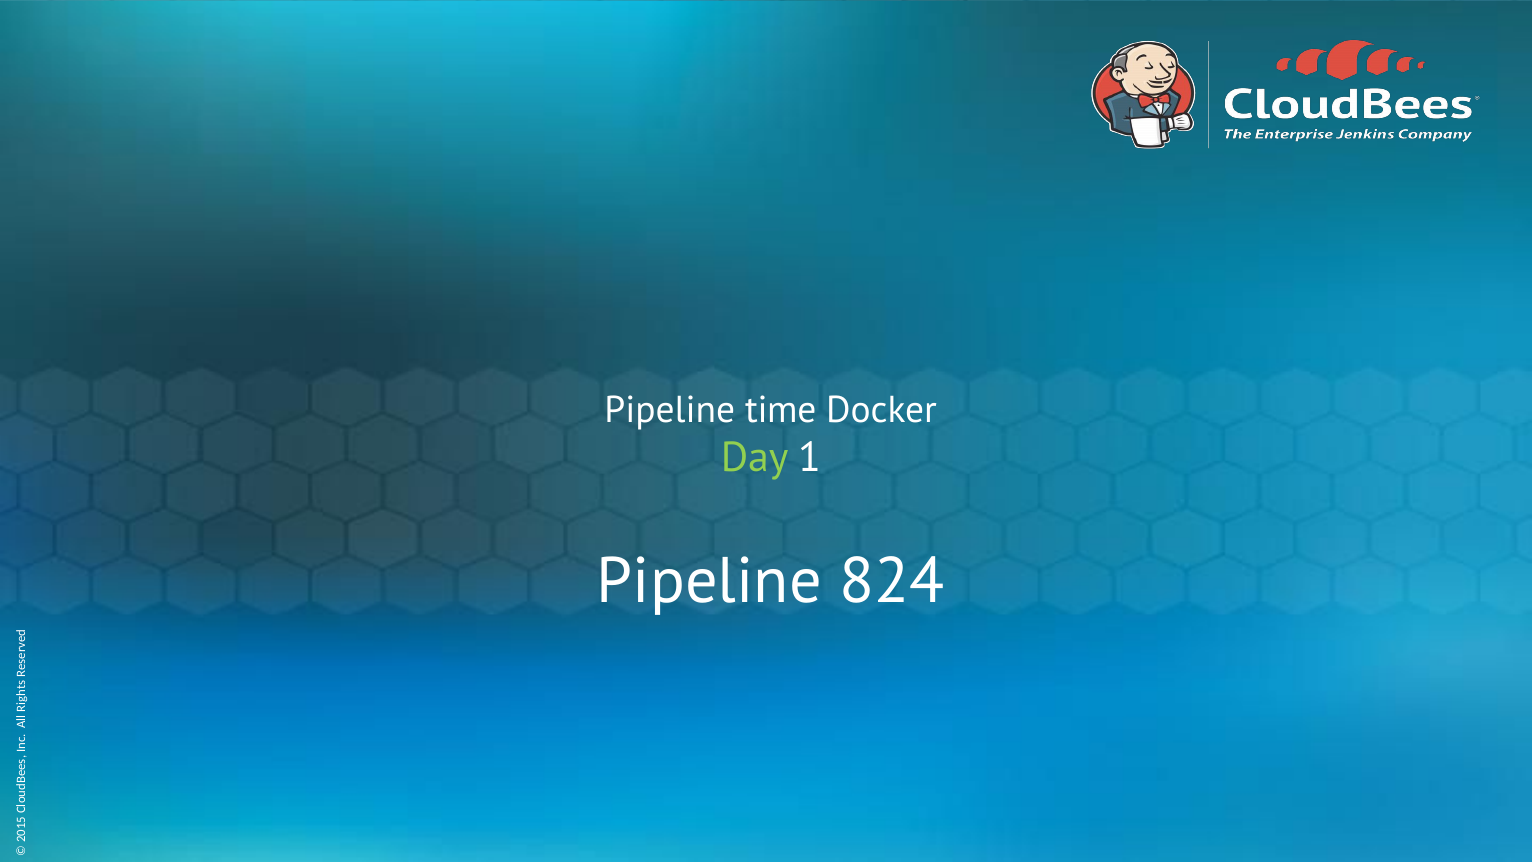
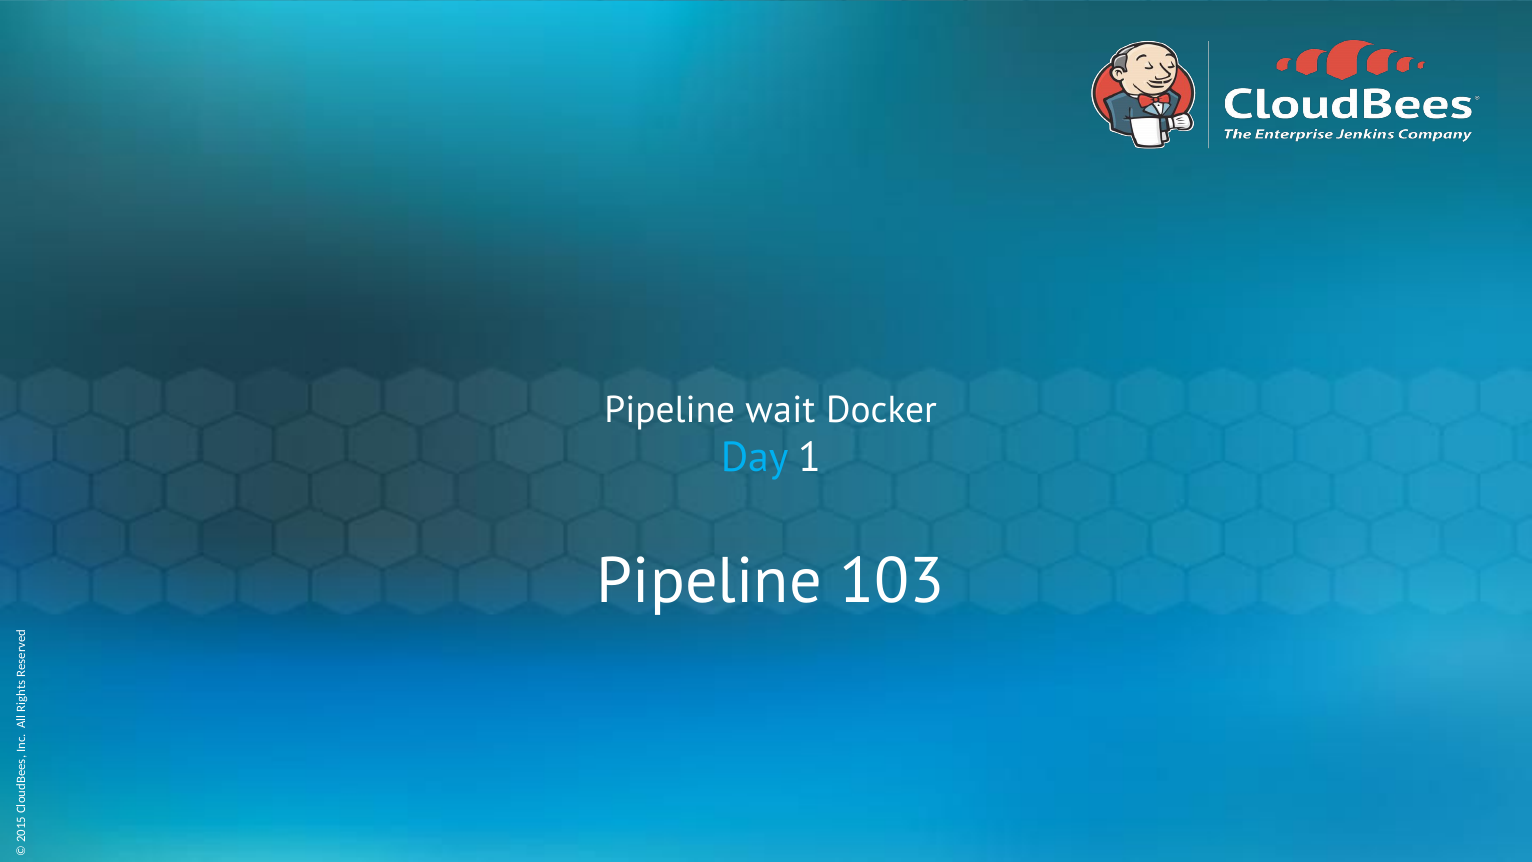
time: time -> wait
Day colour: light green -> light blue
824: 824 -> 103
